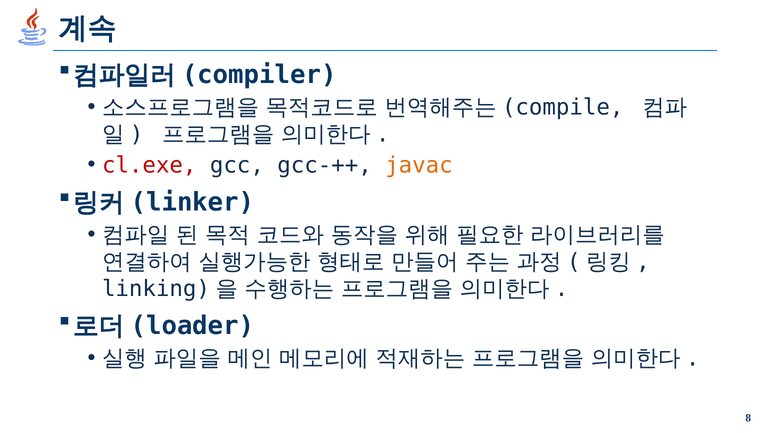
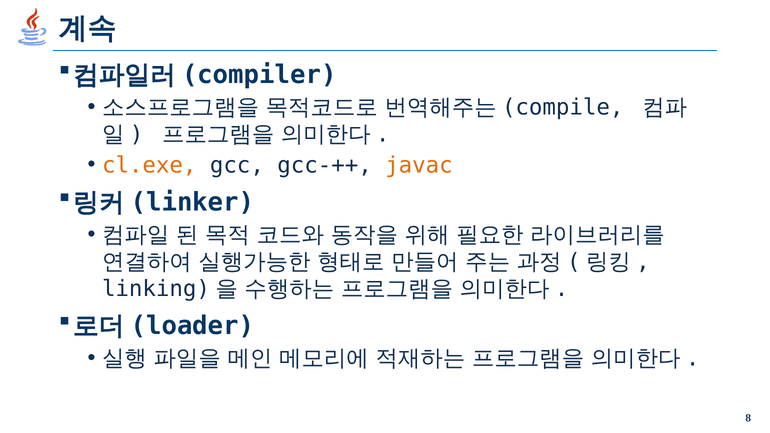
cl.exe colour: red -> orange
